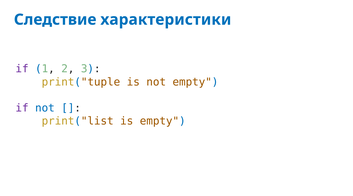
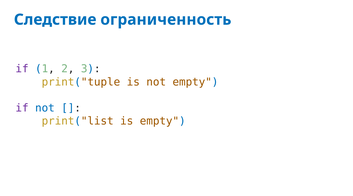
характеристики: характеристики -> ограниченность
